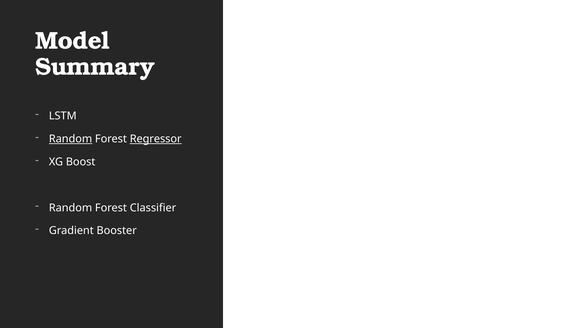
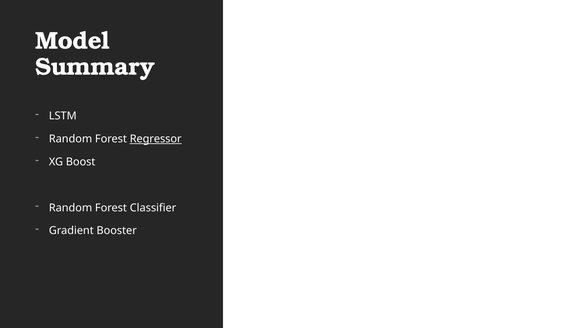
Random at (71, 139) underline: present -> none
